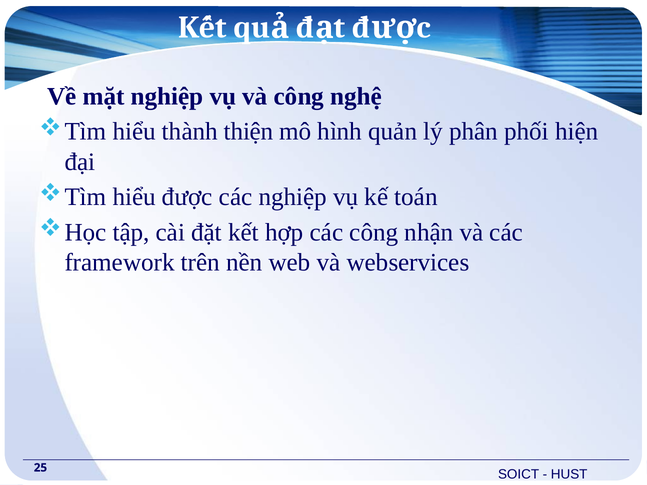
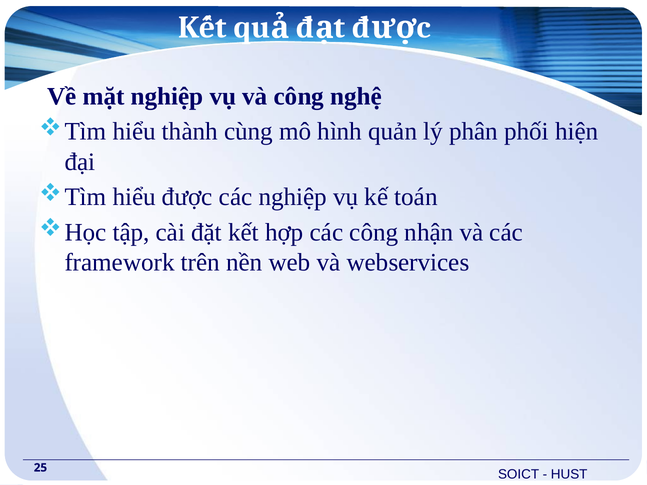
thiện: thiện -> cùng
